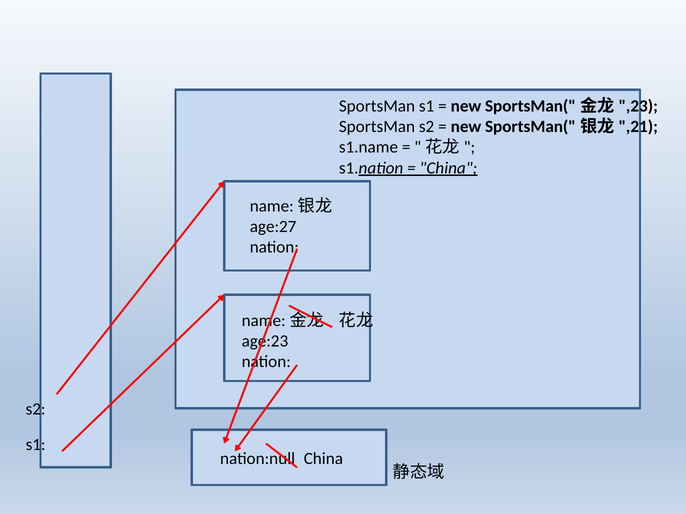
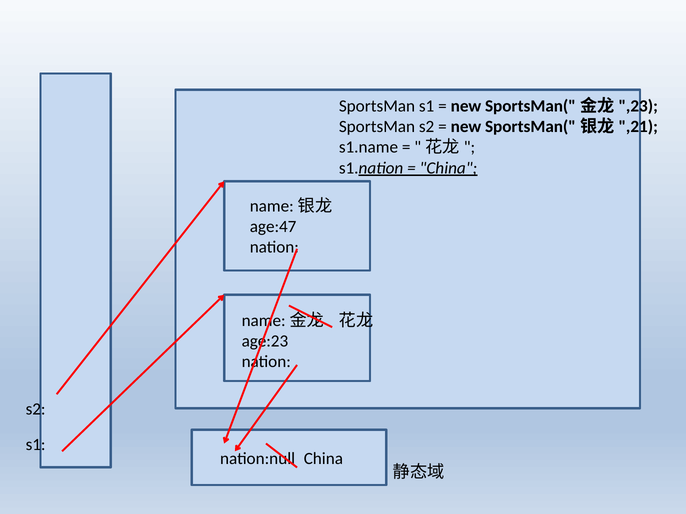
age:27: age:27 -> age:47
